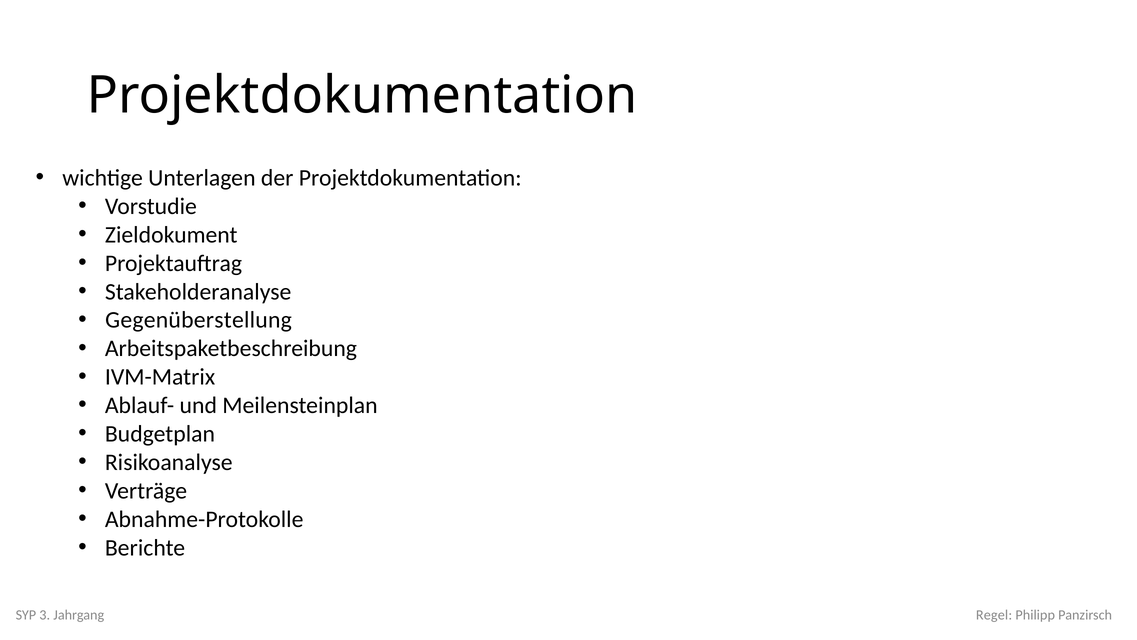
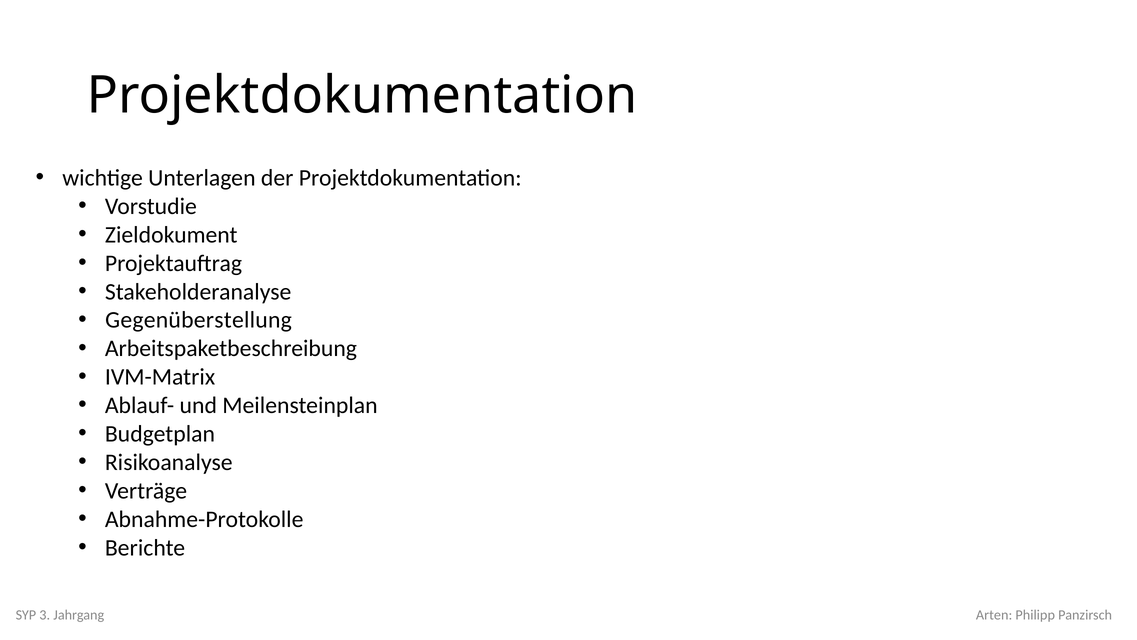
Regel: Regel -> Arten
